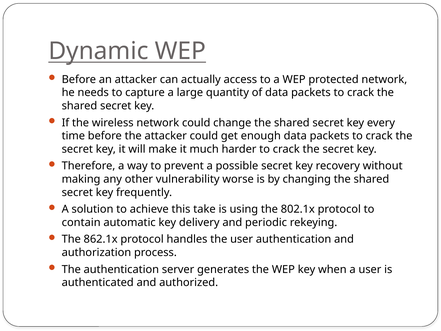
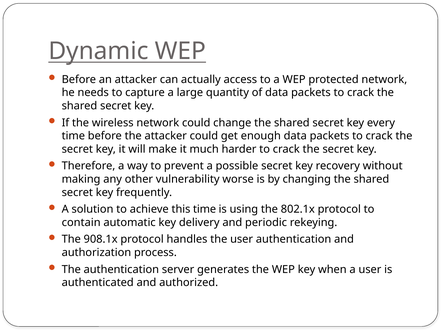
this take: take -> time
862.1x: 862.1x -> 908.1x
